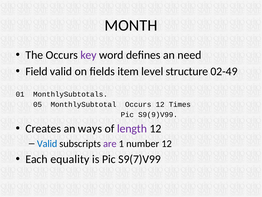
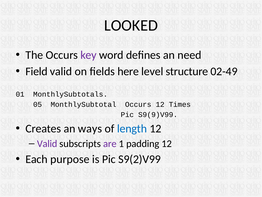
MONTH: MONTH -> LOOKED
item: item -> here
length colour: purple -> blue
Valid at (47, 143) colour: blue -> purple
number: number -> padding
equality: equality -> purpose
S9(7)V99: S9(7)V99 -> S9(2)V99
